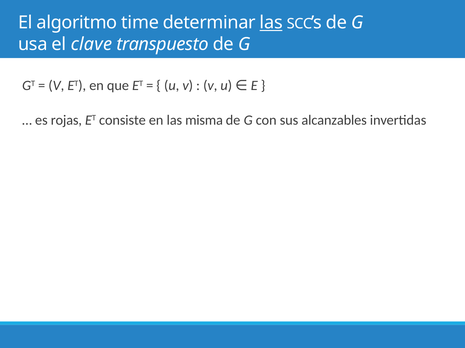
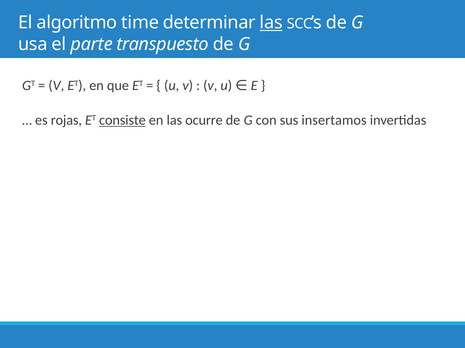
clave: clave -> parte
consiste underline: none -> present
misma: misma -> ocurre
alcanzables: alcanzables -> insertamos
